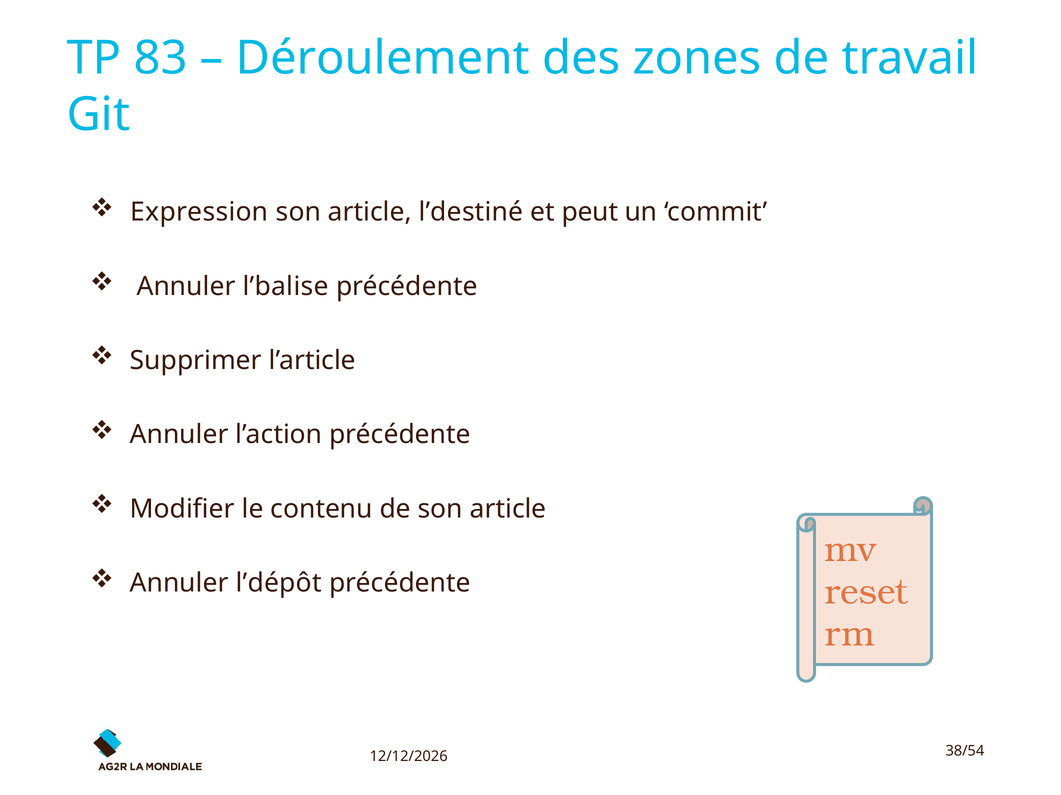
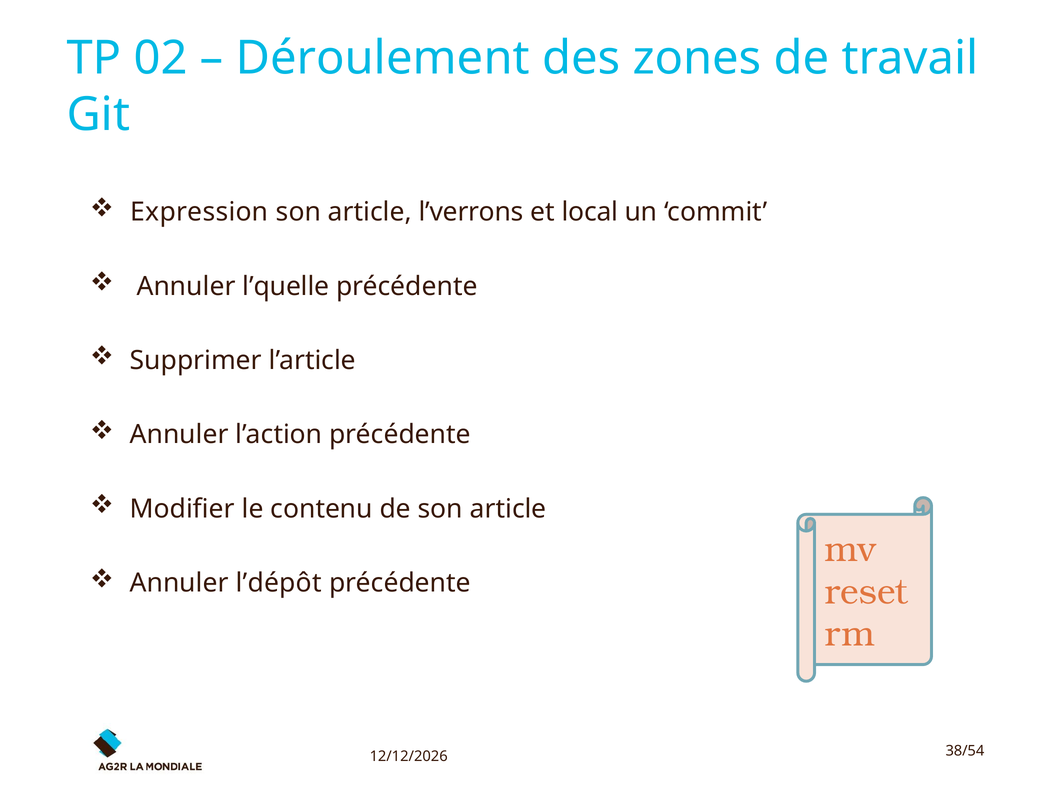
83: 83 -> 02
l’destiné: l’destiné -> l’verrons
peut: peut -> local
l’balise: l’balise -> l’quelle
